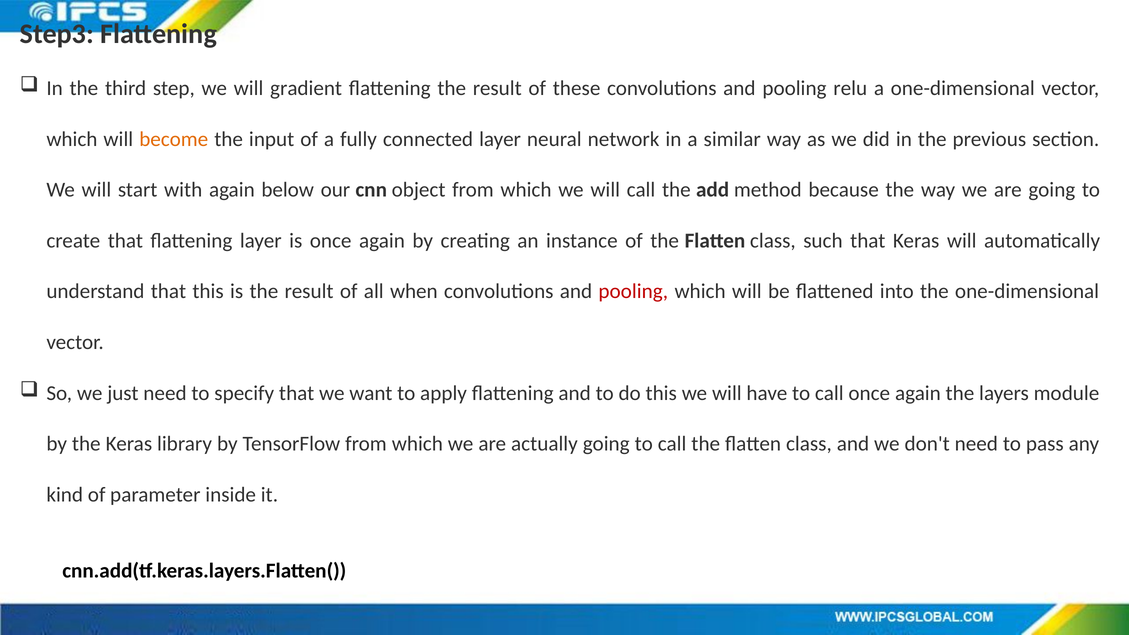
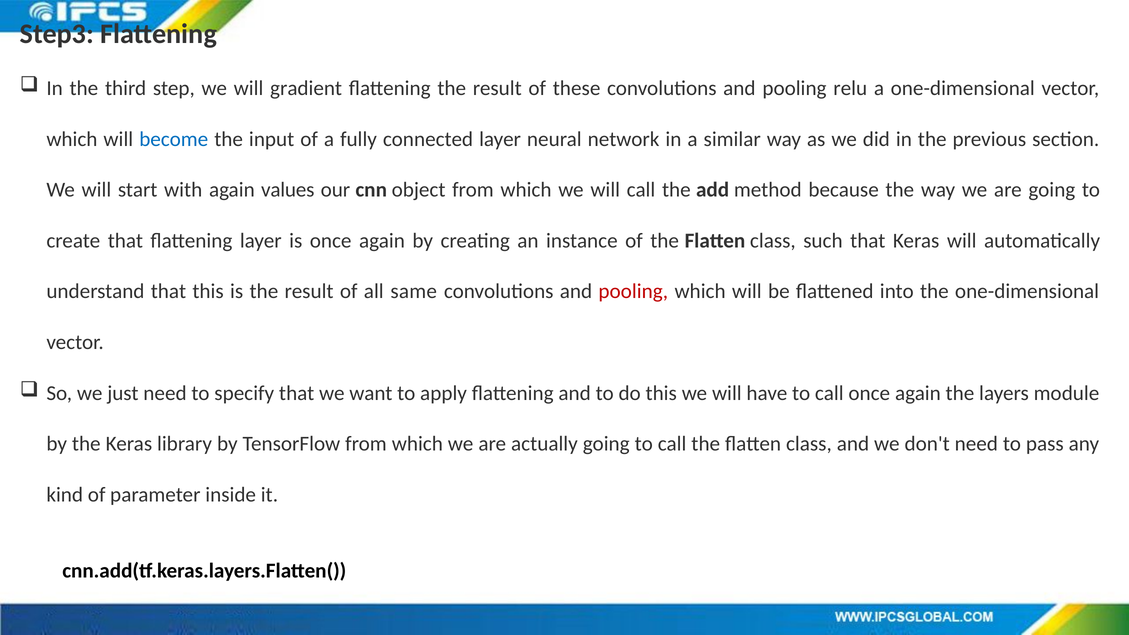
become colour: orange -> blue
below: below -> values
when: when -> same
